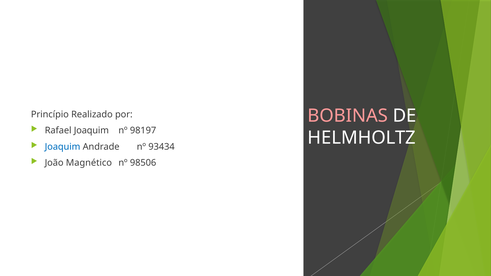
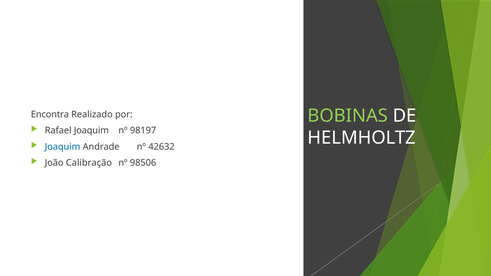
BOBINAS colour: pink -> light green
Princípio: Princípio -> Encontra
93434: 93434 -> 42632
Magnético: Magnético -> Calibração
